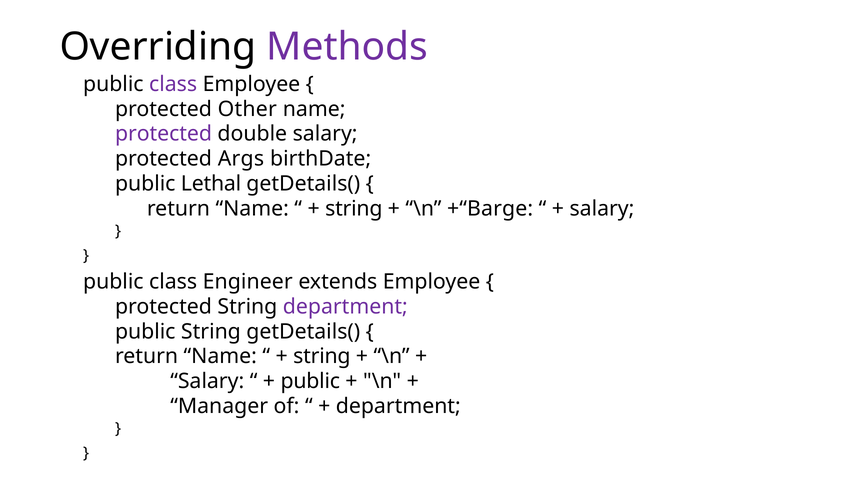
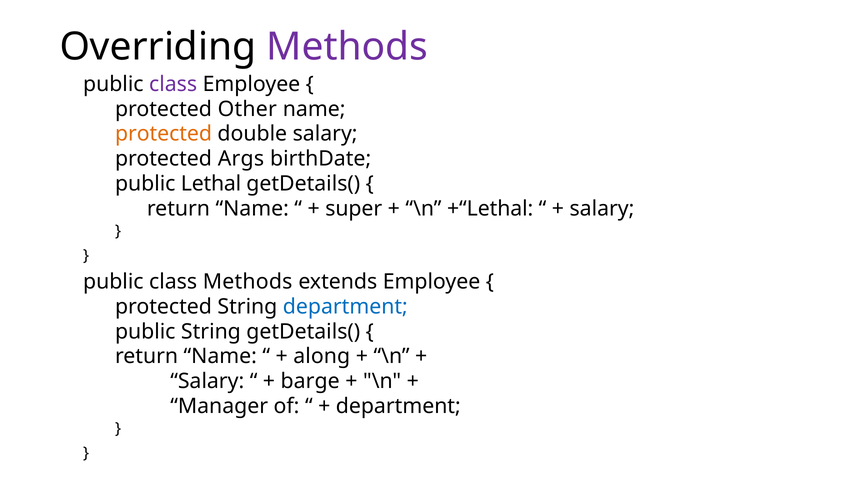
protected at (164, 134) colour: purple -> orange
string at (354, 208): string -> super
+“Barge: +“Barge -> +“Lethal
class Engineer: Engineer -> Methods
department at (345, 306) colour: purple -> blue
string at (322, 356): string -> along
public at (310, 381): public -> barge
